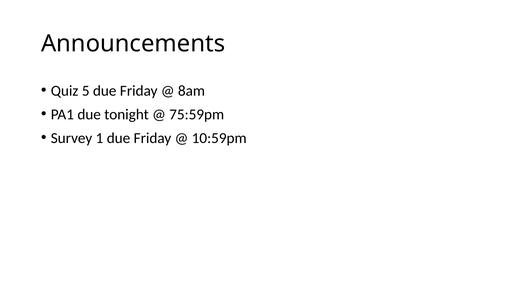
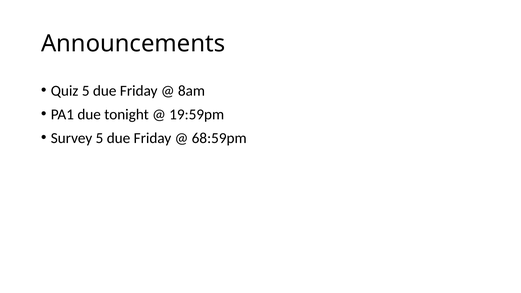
75:59pm: 75:59pm -> 19:59pm
Survey 1: 1 -> 5
10:59pm: 10:59pm -> 68:59pm
